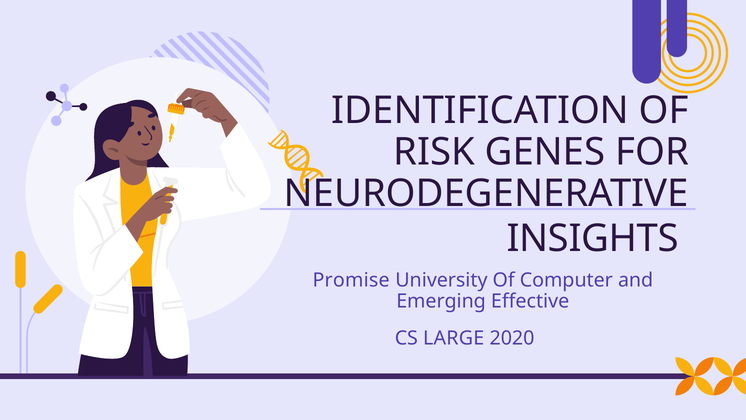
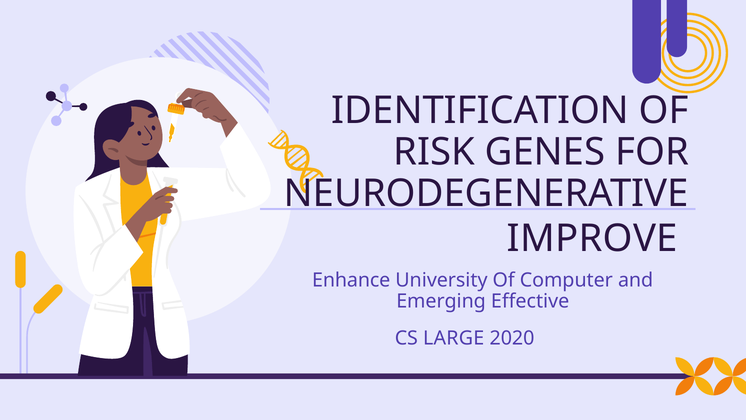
INSIGHTS: INSIGHTS -> IMPROVE
Promise: Promise -> Enhance
